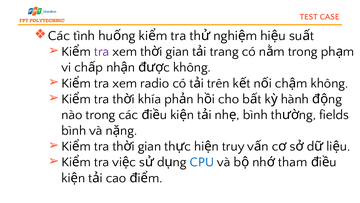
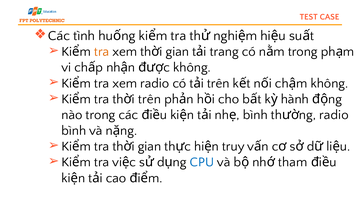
tra at (102, 51) colour: purple -> orange
khía at (149, 99): khía -> trên
fields at (334, 114): fields -> radio
